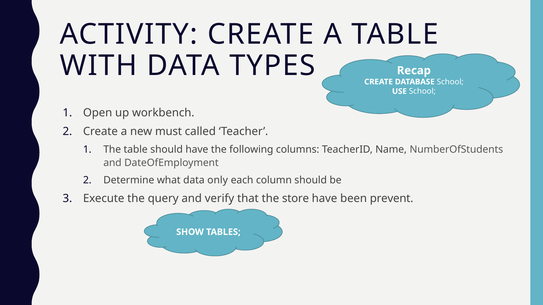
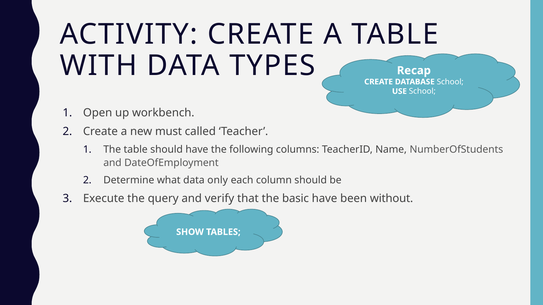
store: store -> basic
prevent: prevent -> without
